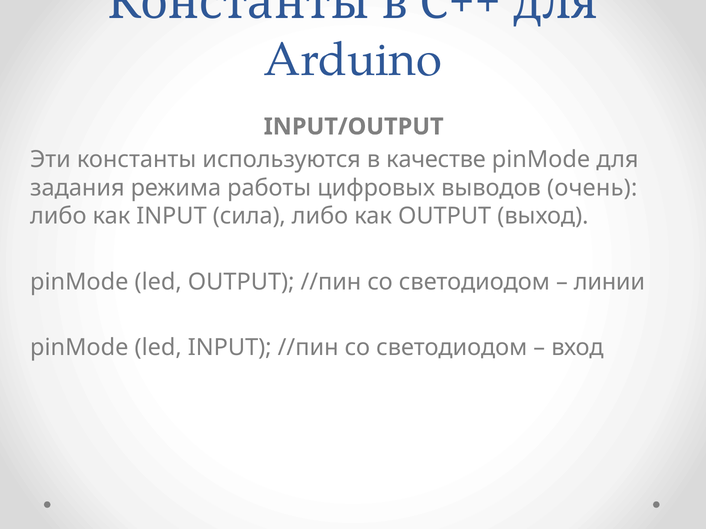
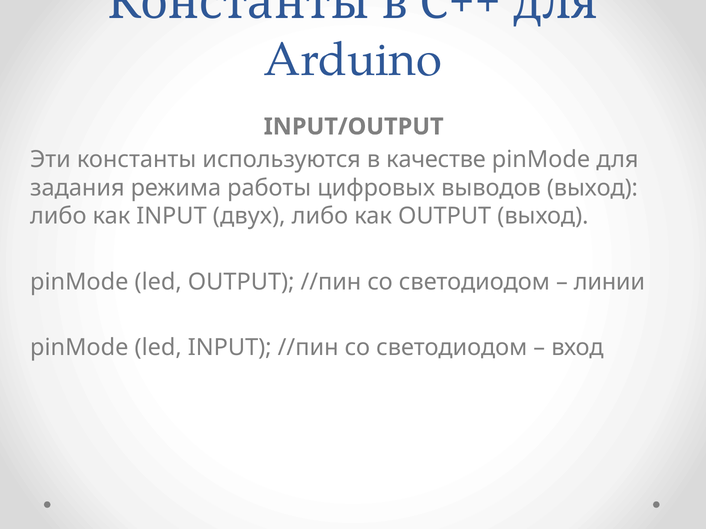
выводов очень: очень -> выход
сила: сила -> двух
